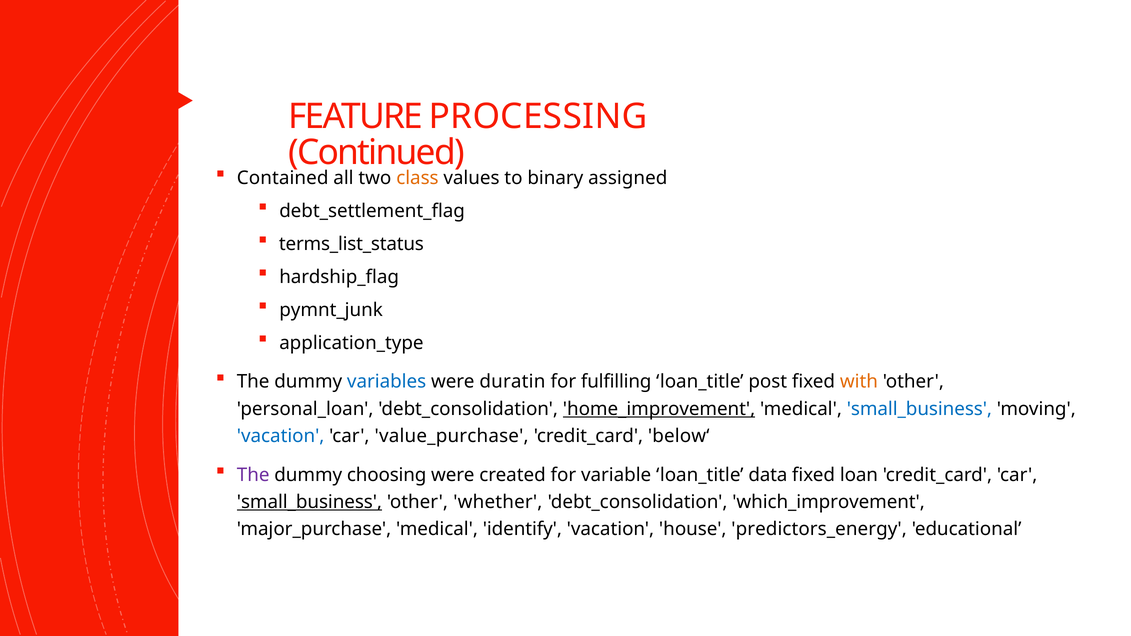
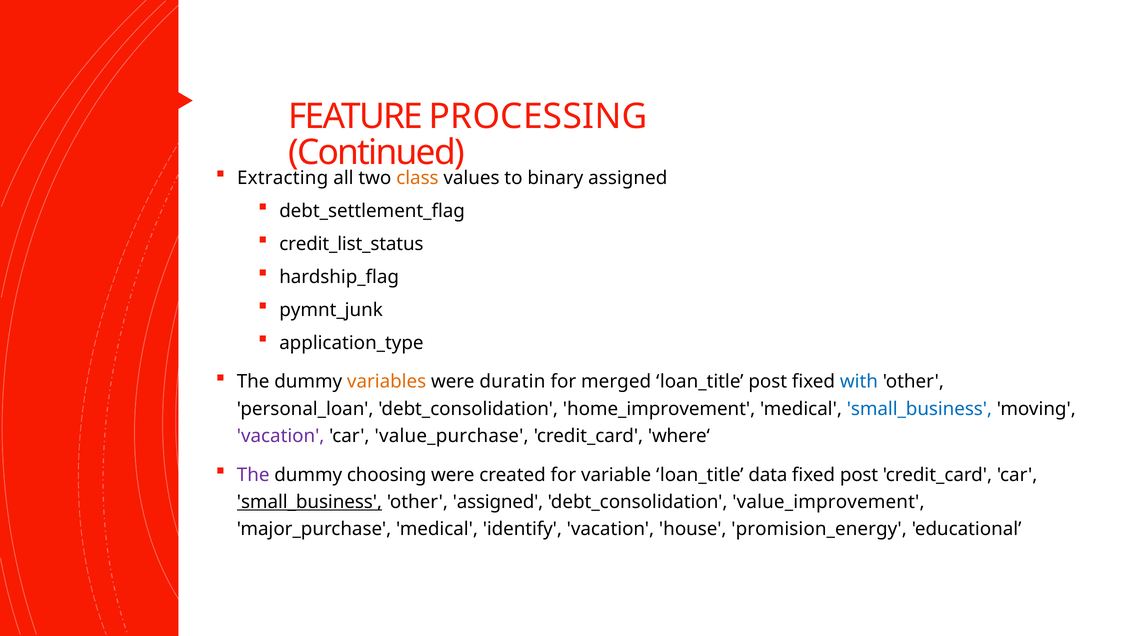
Contained: Contained -> Extracting
terms_list_status: terms_list_status -> credit_list_status
variables colour: blue -> orange
fulfilling: fulfilling -> merged
with colour: orange -> blue
home_improvement underline: present -> none
vacation at (281, 436) colour: blue -> purple
below‘: below‘ -> where‘
fixed loan: loan -> post
other whether: whether -> assigned
which_improvement: which_improvement -> value_improvement
predictors_energy: predictors_energy -> promision_energy
